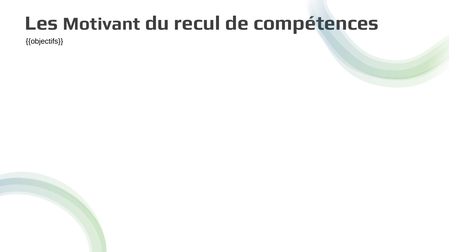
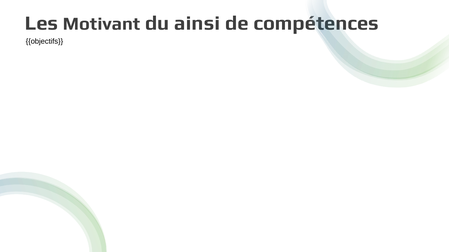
recul: recul -> ainsi
